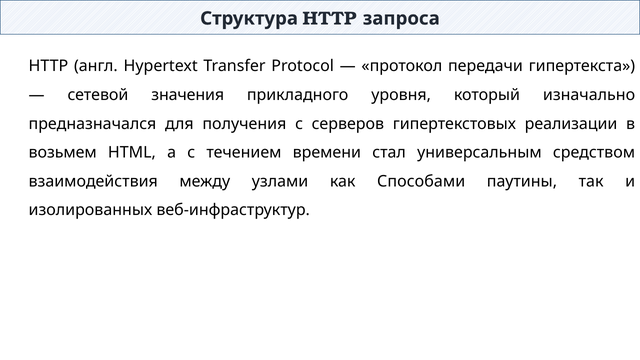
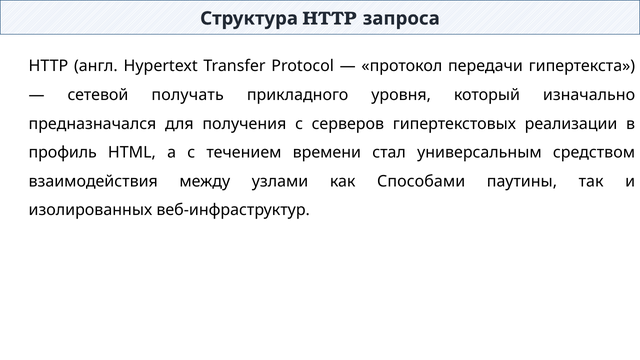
значения: значения -> получать
возьмем: возьмем -> профиль
